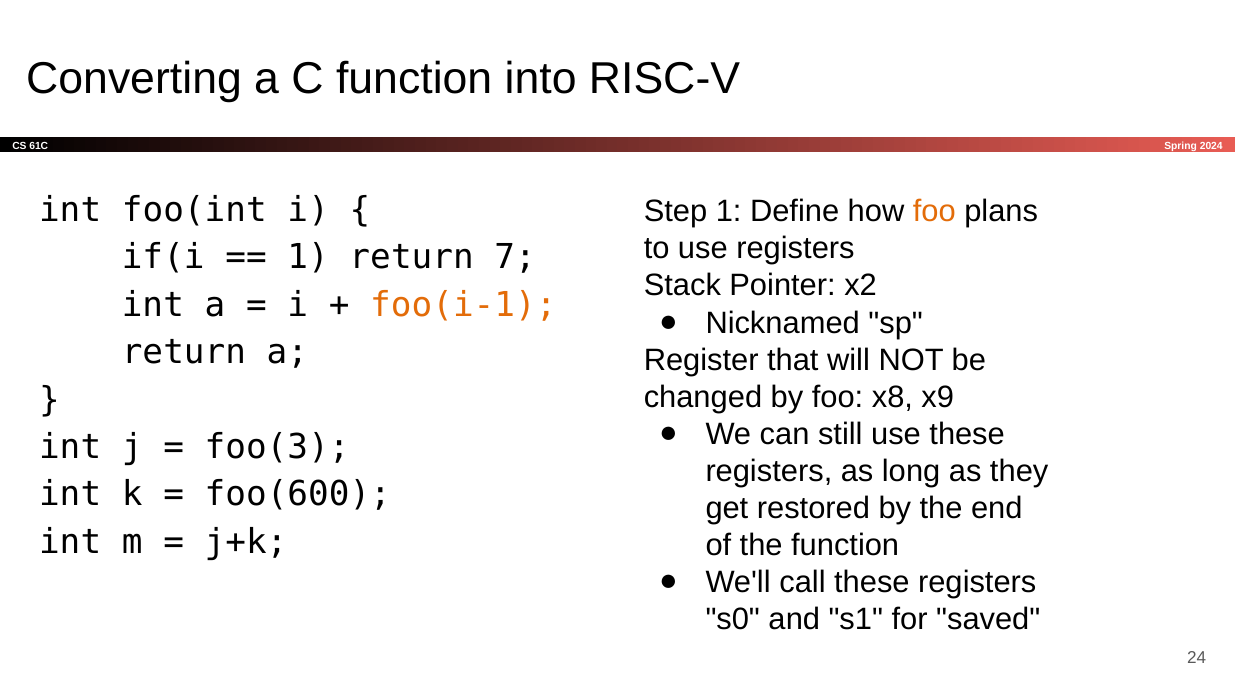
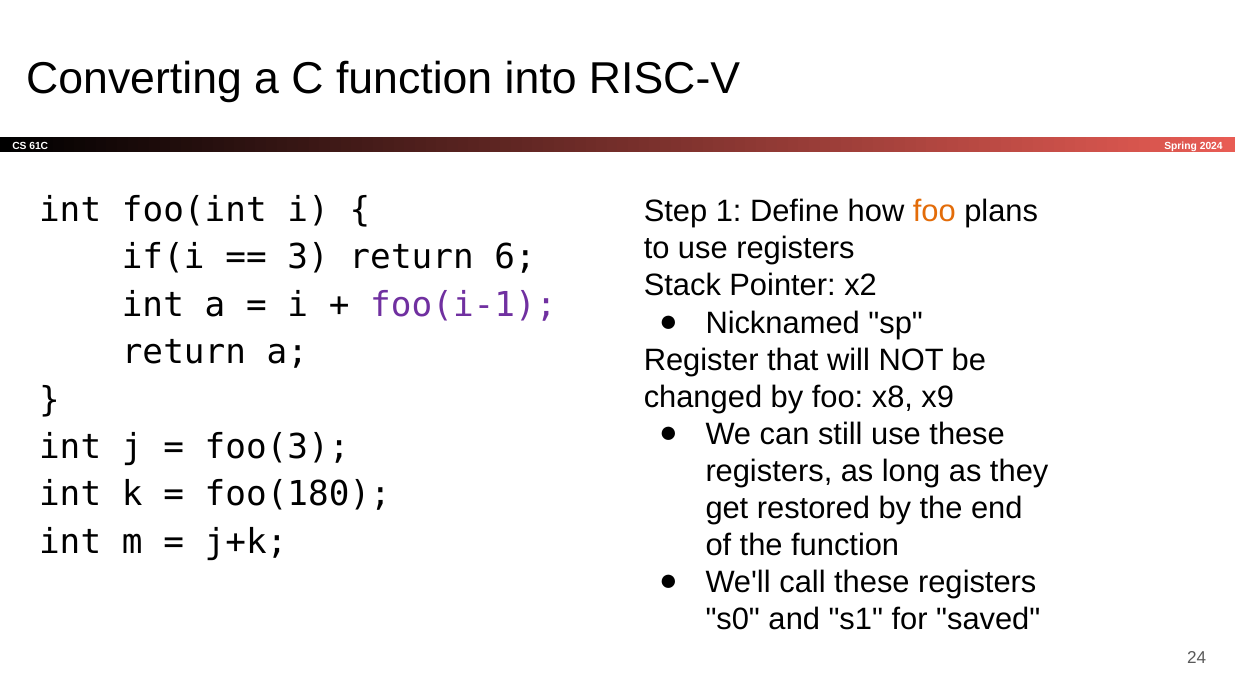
1 at (308, 257): 1 -> 3
7: 7 -> 6
foo(i-1 colour: orange -> purple
foo(600: foo(600 -> foo(180
